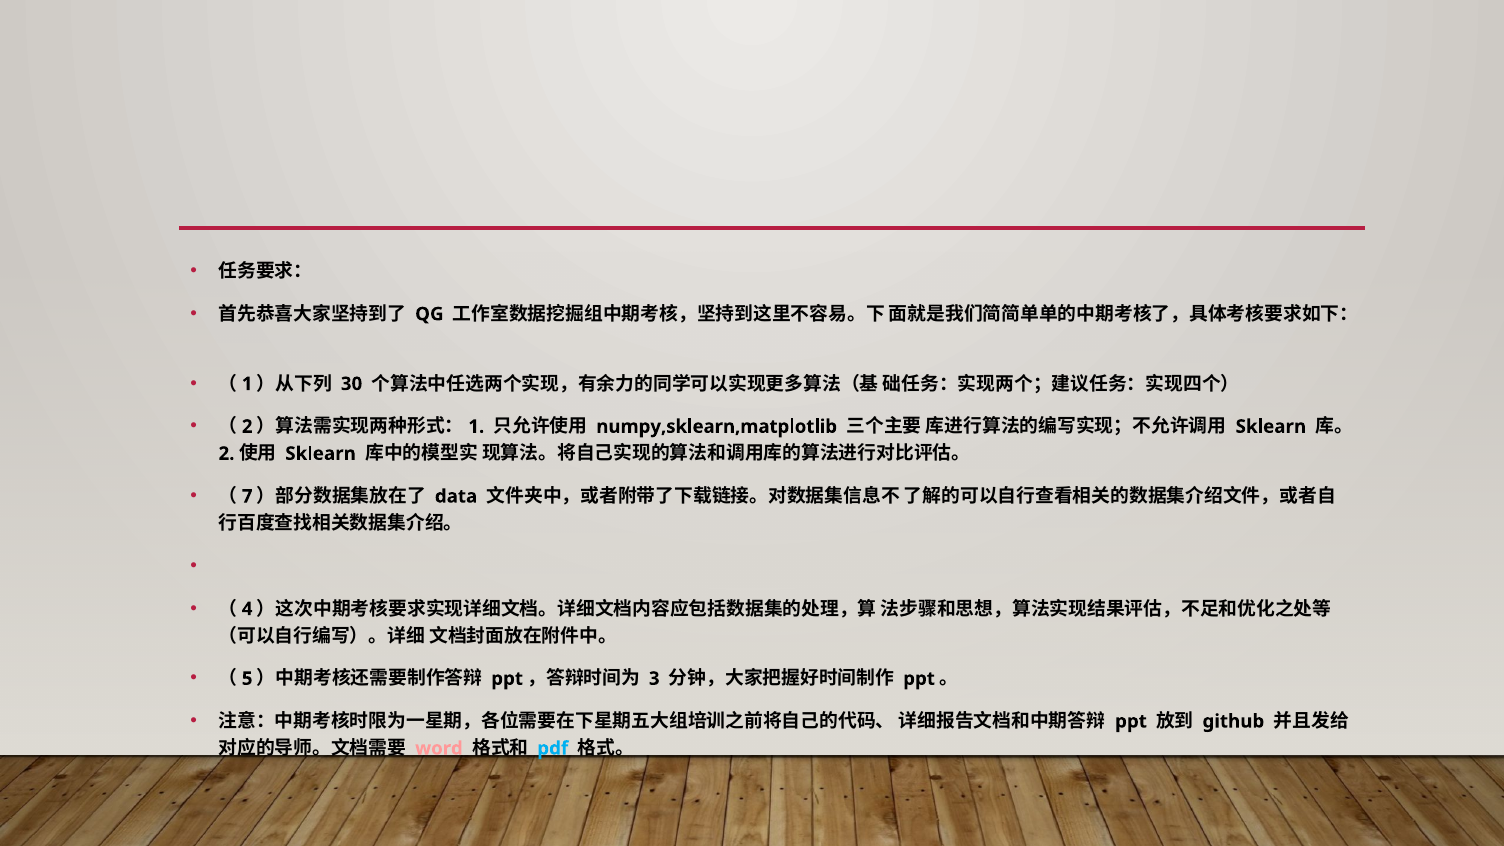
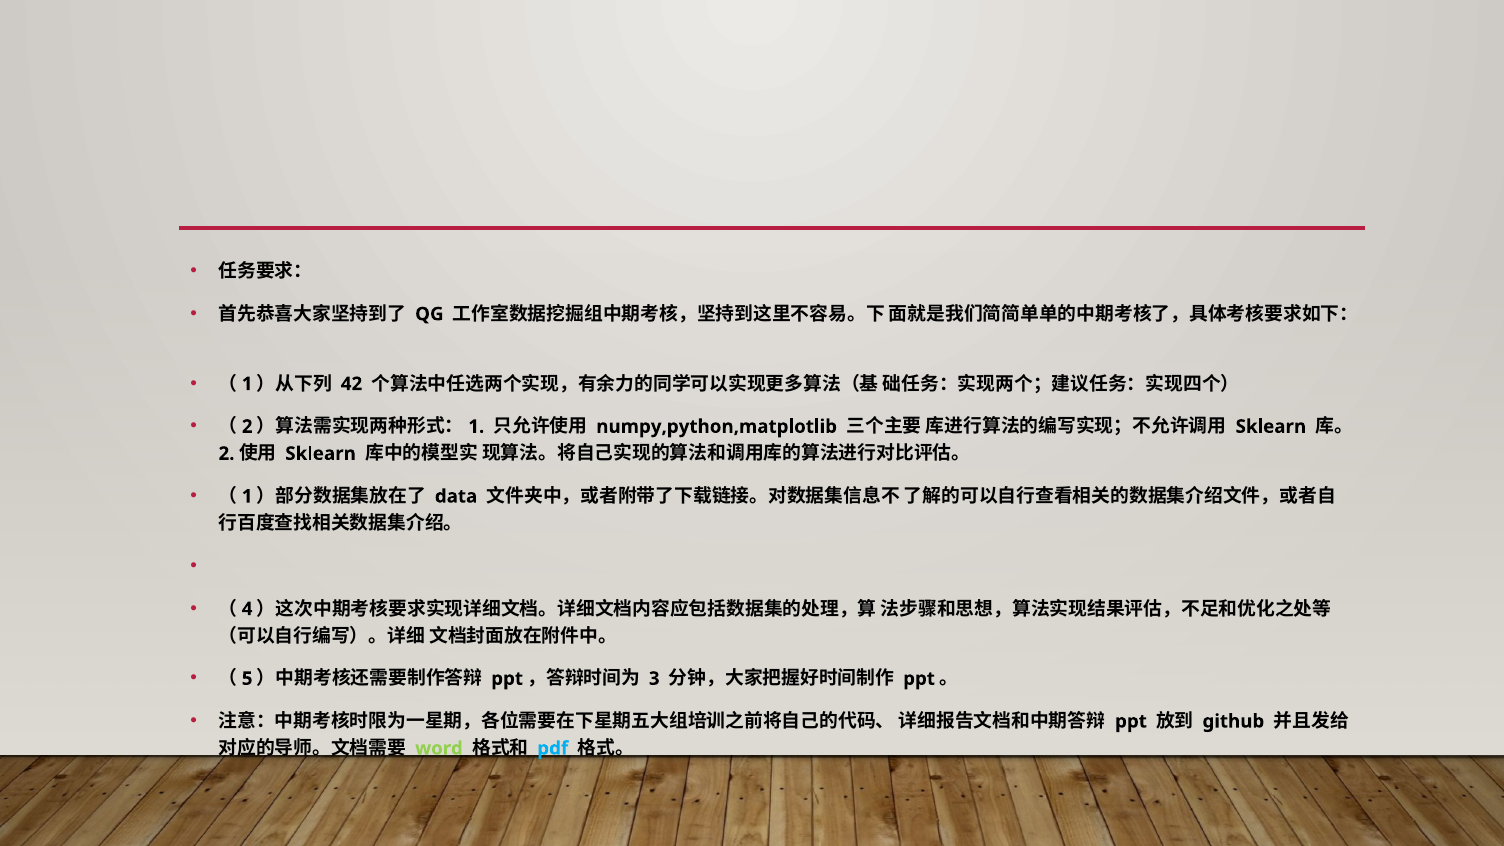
30: 30 -> 42
numpy,sklearn,matplotlib: numpy,sklearn,matplotlib -> numpy,python,matplotlib
7 at (247, 496): 7 -> 1
word colour: pink -> light green
